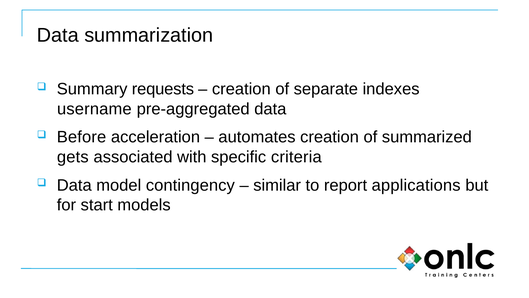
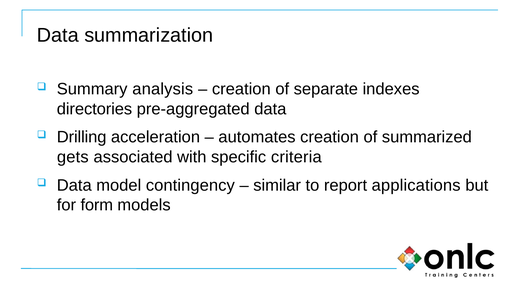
requests: requests -> analysis
username: username -> directories
Before: Before -> Drilling
start: start -> form
